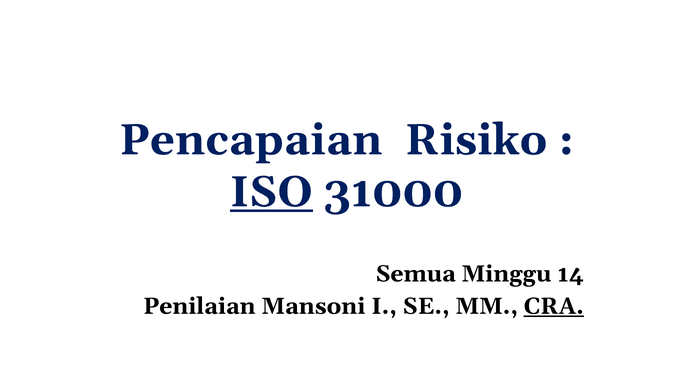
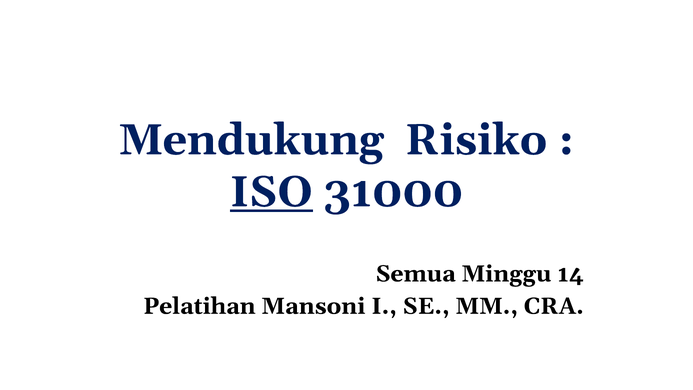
Pencapaian: Pencapaian -> Mendukung
Penilaian: Penilaian -> Pelatihan
CRA underline: present -> none
